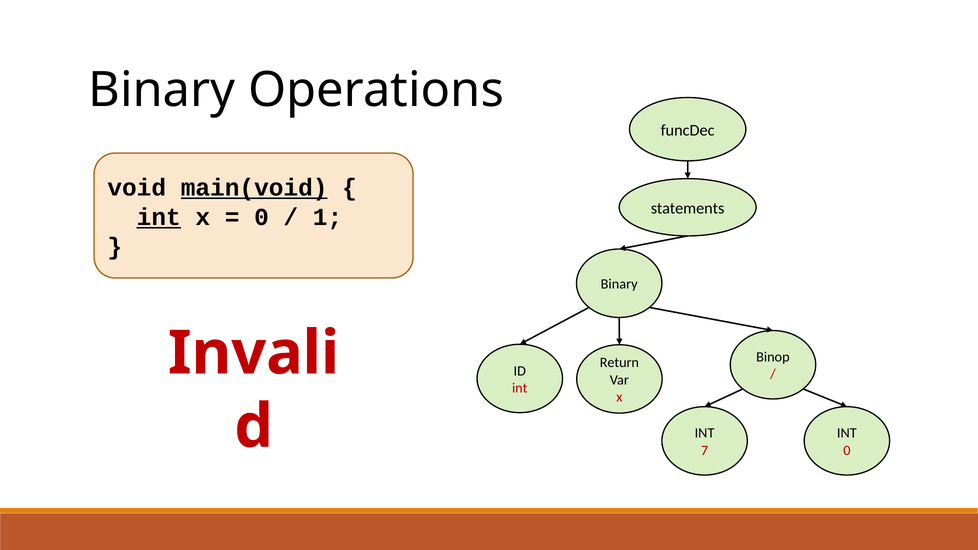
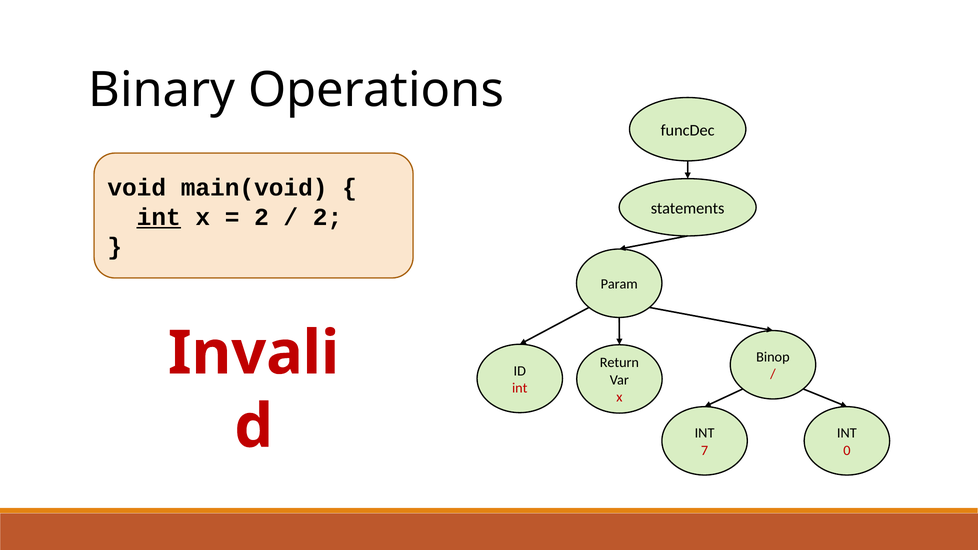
main(void underline: present -> none
0 at (261, 217): 0 -> 2
1 at (328, 217): 1 -> 2
Binary at (619, 284): Binary -> Param
